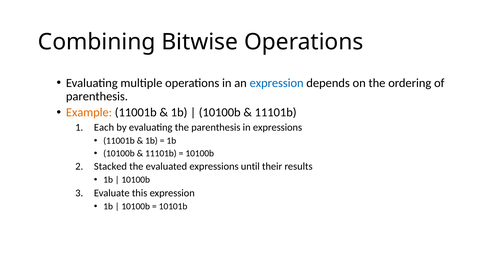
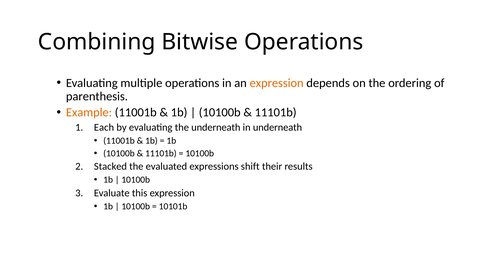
expression at (277, 83) colour: blue -> orange
the parenthesis: parenthesis -> underneath
in expressions: expressions -> underneath
until: until -> shift
